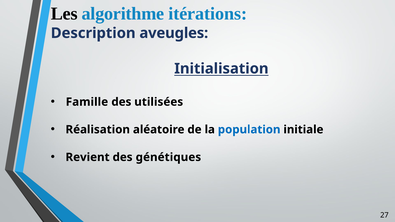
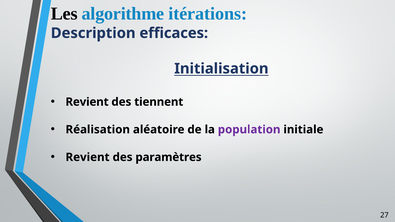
aveugles: aveugles -> efficaces
Famille at (87, 102): Famille -> Revient
utilisées: utilisées -> tiennent
population colour: blue -> purple
génétiques: génétiques -> paramètres
